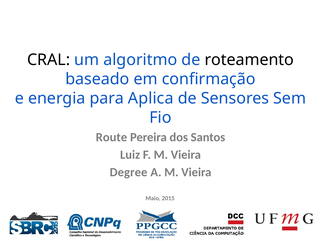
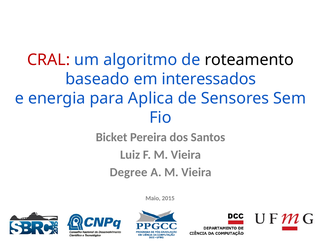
CRAL colour: black -> red
confirmação: confirmação -> interessados
Route: Route -> Bicket
